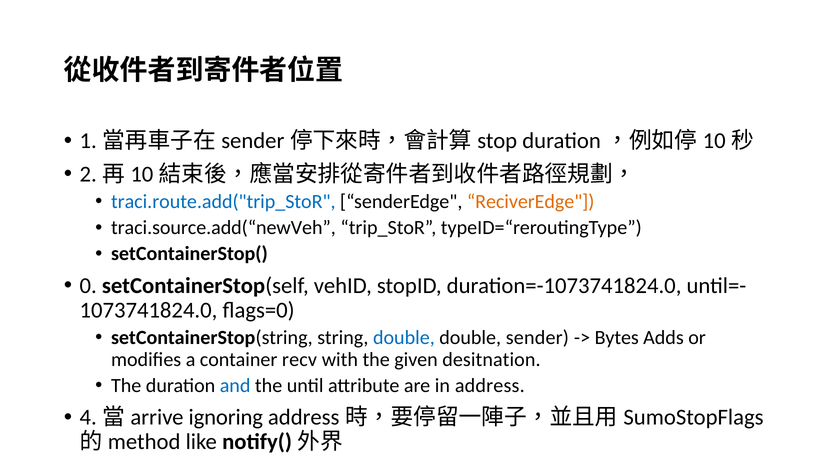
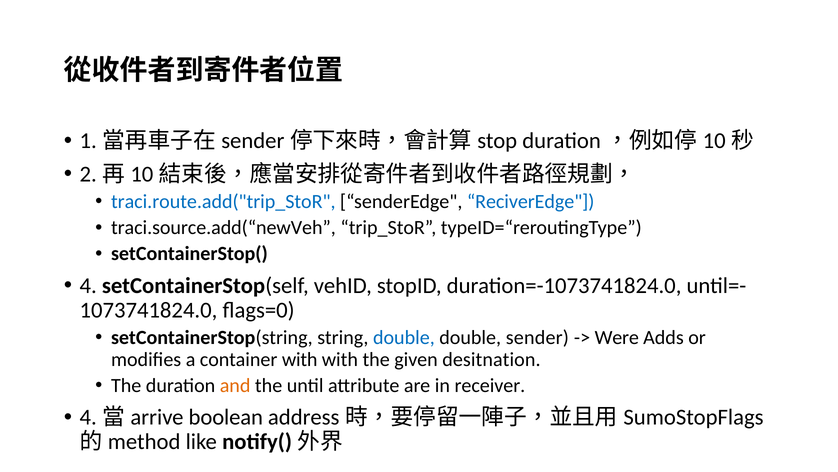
ReciverEdge colour: orange -> blue
0: 0 -> 4
Bytes: Bytes -> Were
container recv: recv -> with
and colour: blue -> orange
in address: address -> receiver
ignoring: ignoring -> boolean
